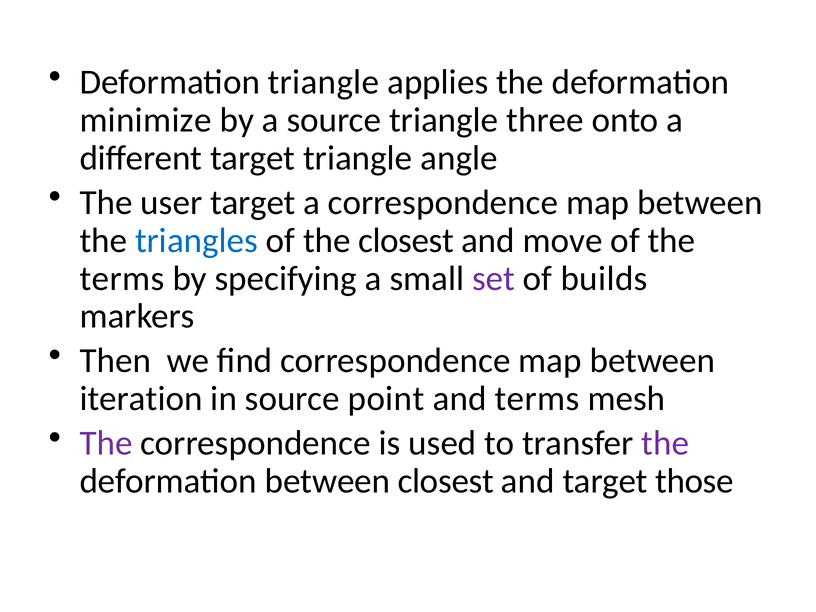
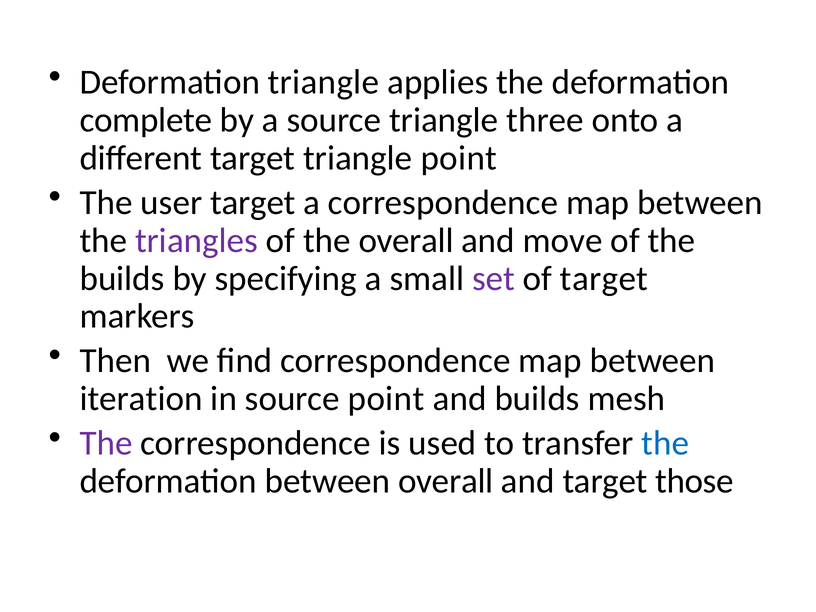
minimize: minimize -> complete
triangle angle: angle -> point
triangles colour: blue -> purple
the closest: closest -> overall
terms at (122, 278): terms -> builds
of builds: builds -> target
and terms: terms -> builds
the at (665, 443) colour: purple -> blue
between closest: closest -> overall
